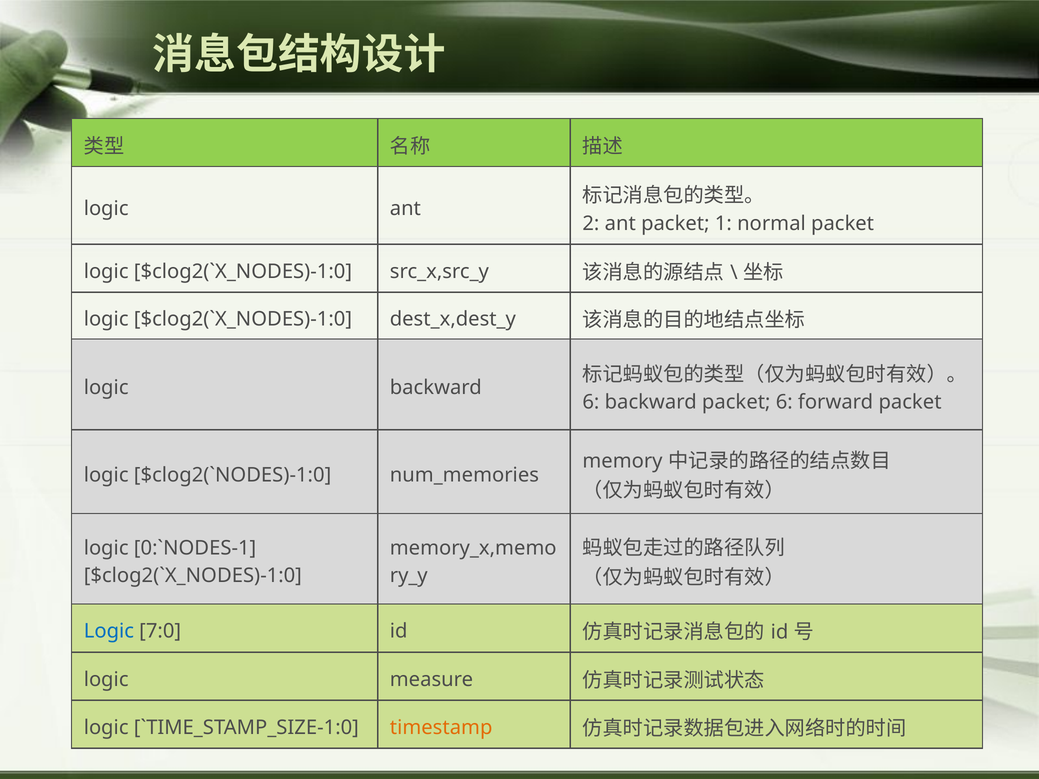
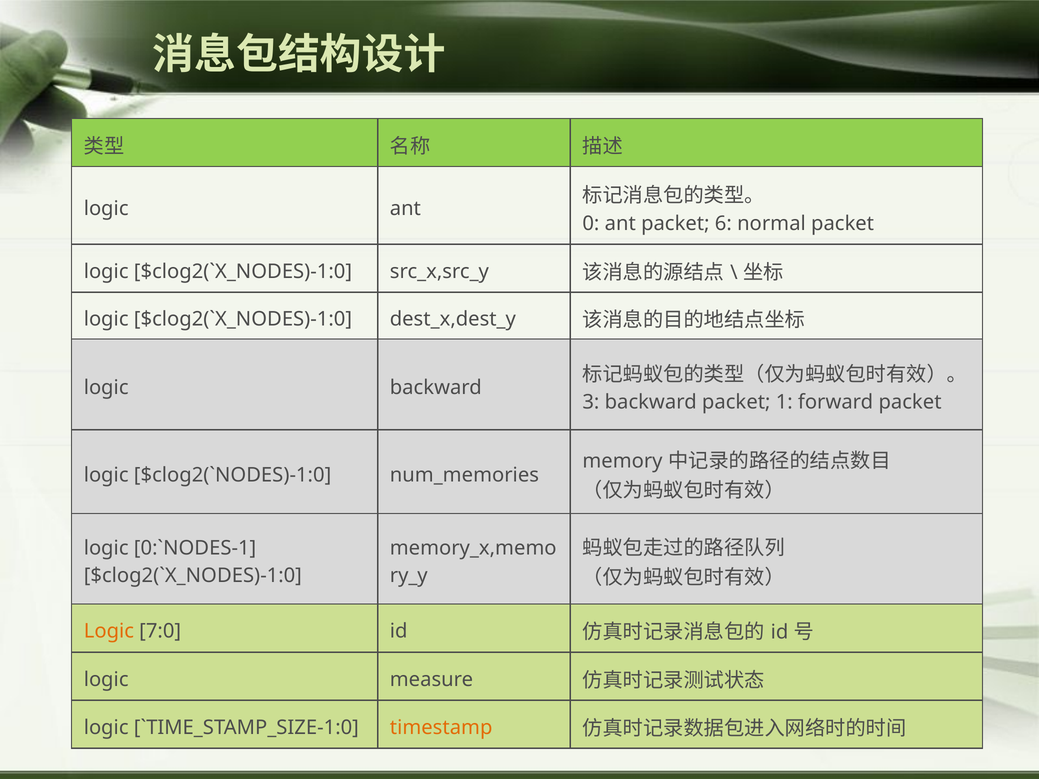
2: 2 -> 0
1: 1 -> 6
6 at (591, 402): 6 -> 3
packet 6: 6 -> 1
Logic at (109, 631) colour: blue -> orange
